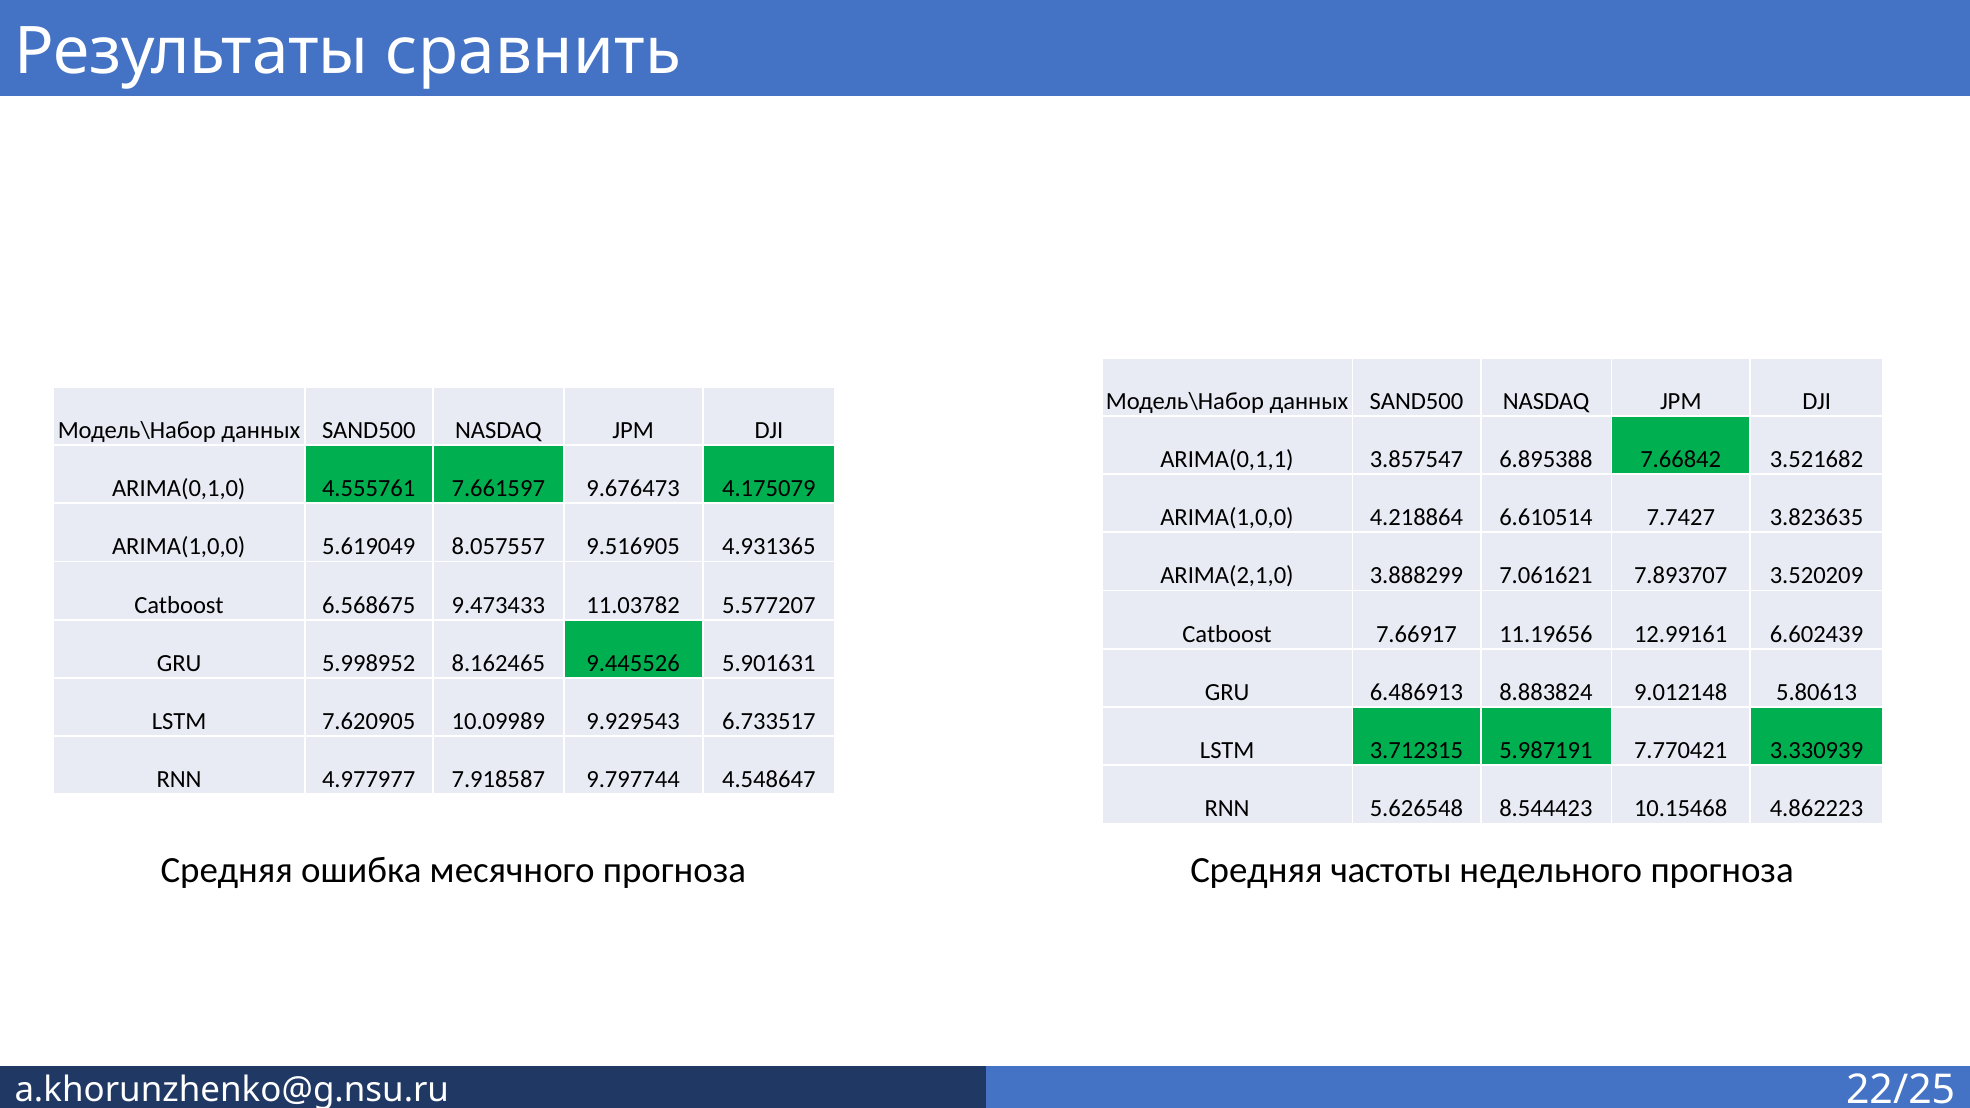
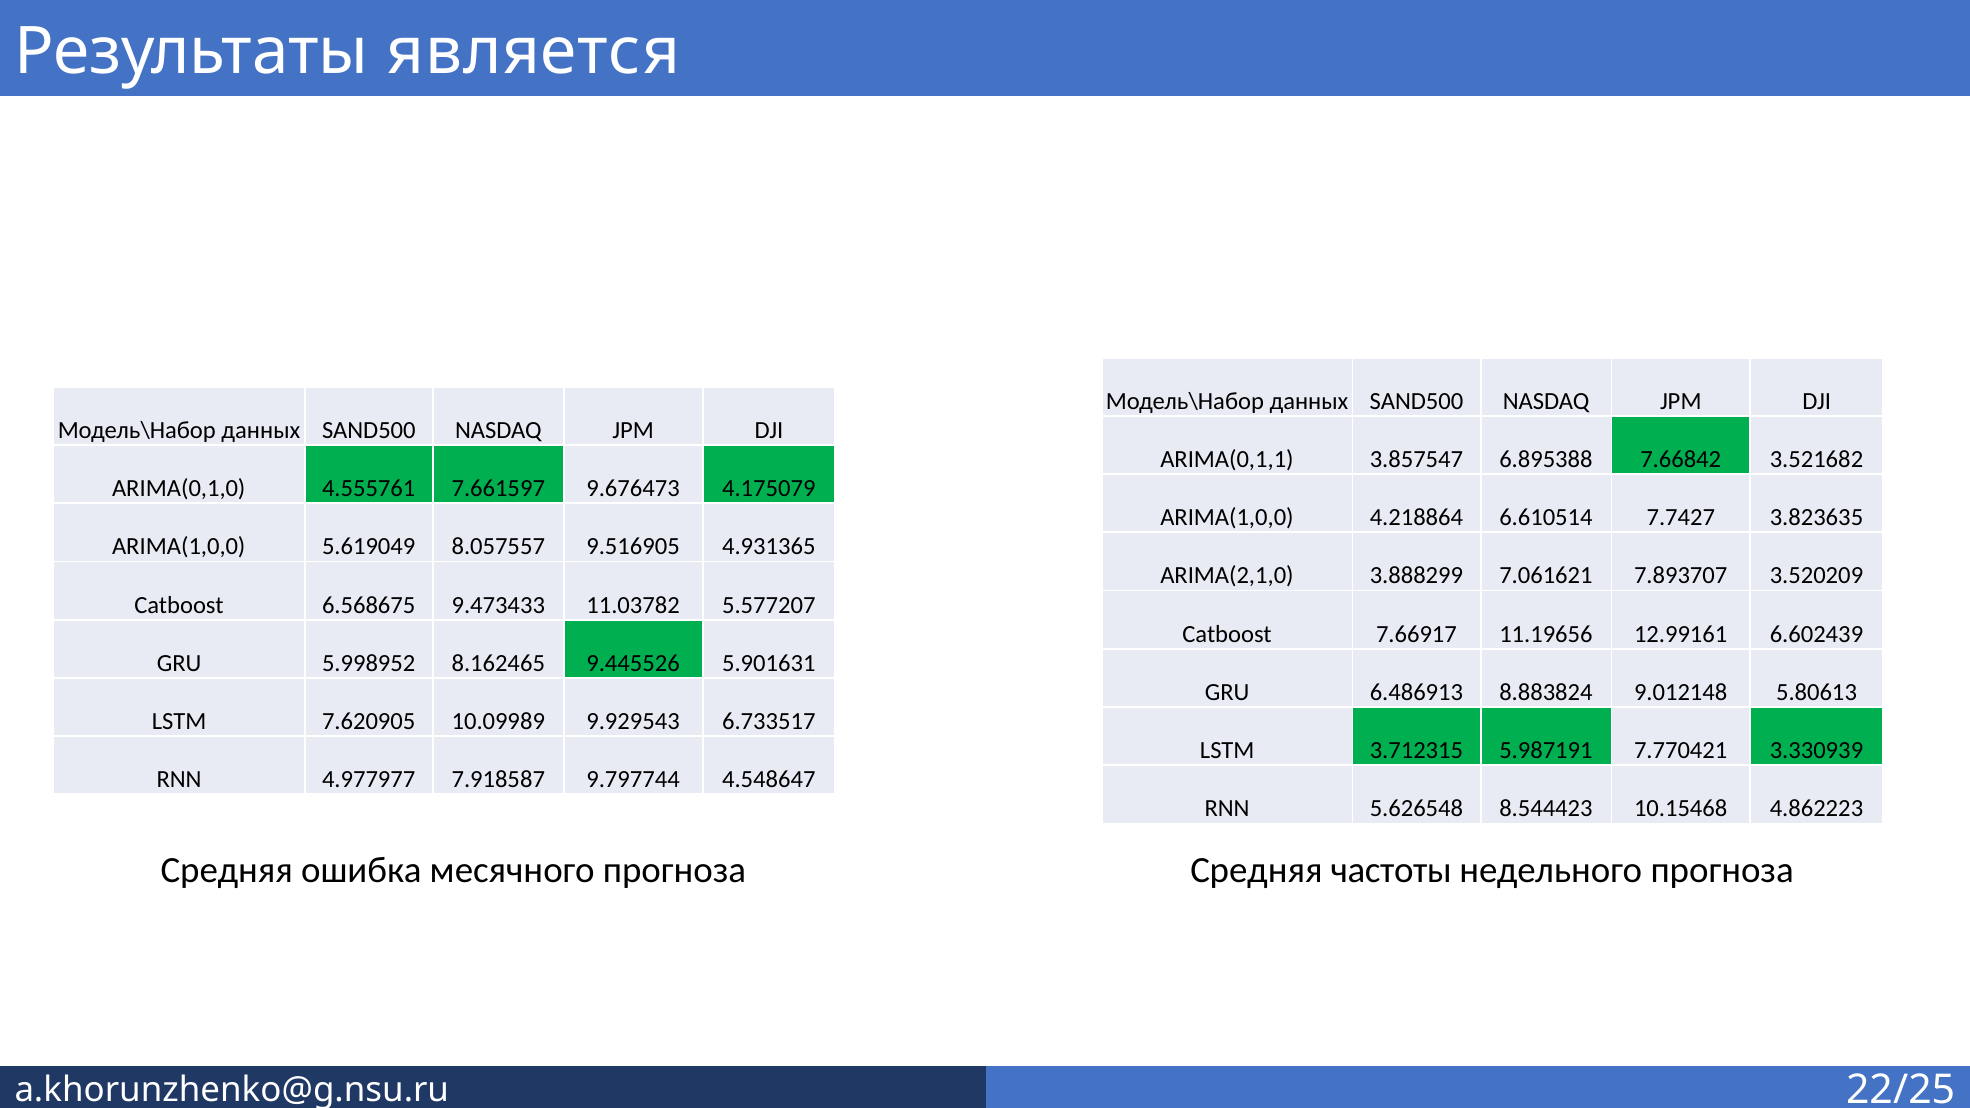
сравнить: сравнить -> является
